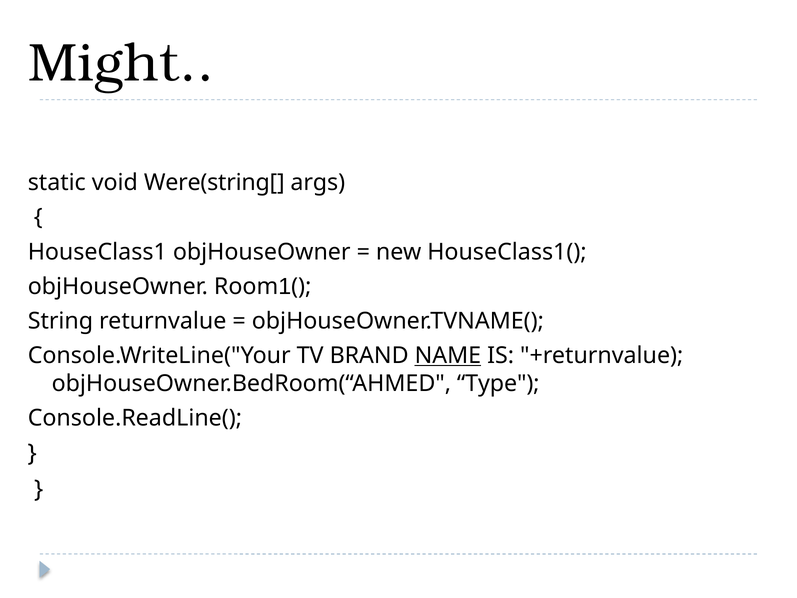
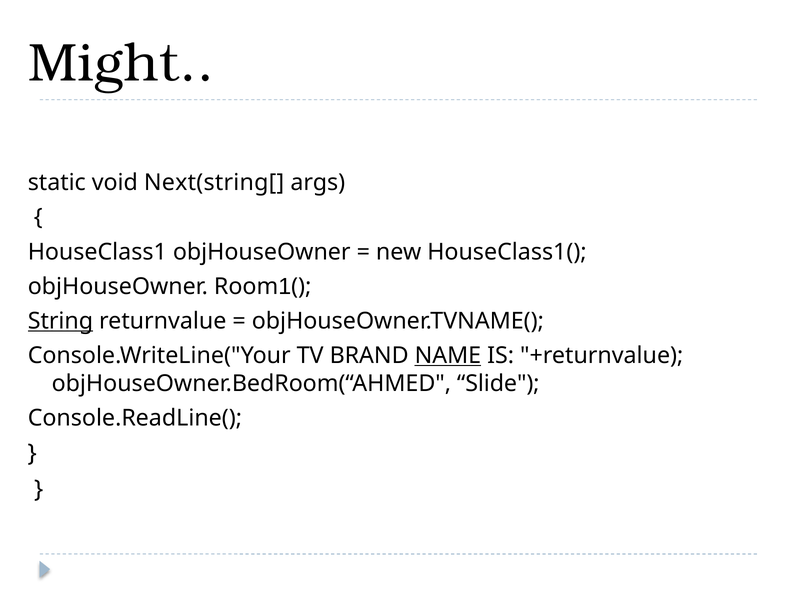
Were(string[: Were(string[ -> Next(string[
String underline: none -> present
Type: Type -> Slide
